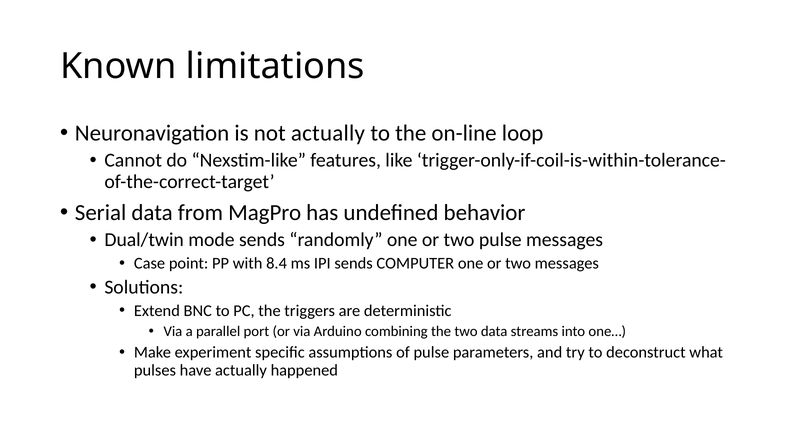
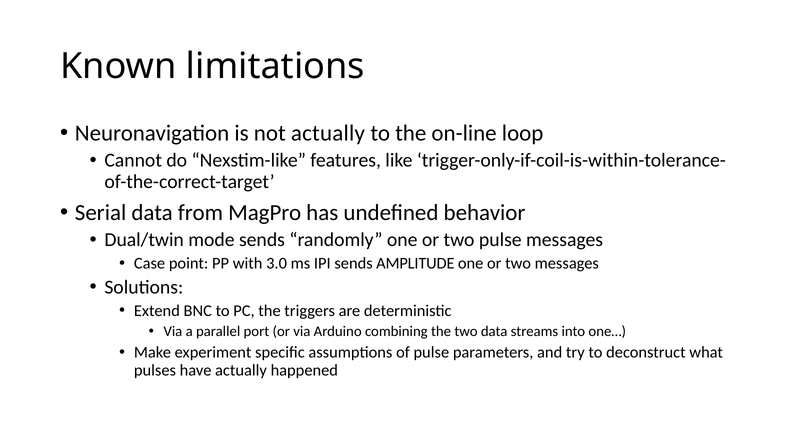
8.4: 8.4 -> 3.0
COMPUTER: COMPUTER -> AMPLITUDE
